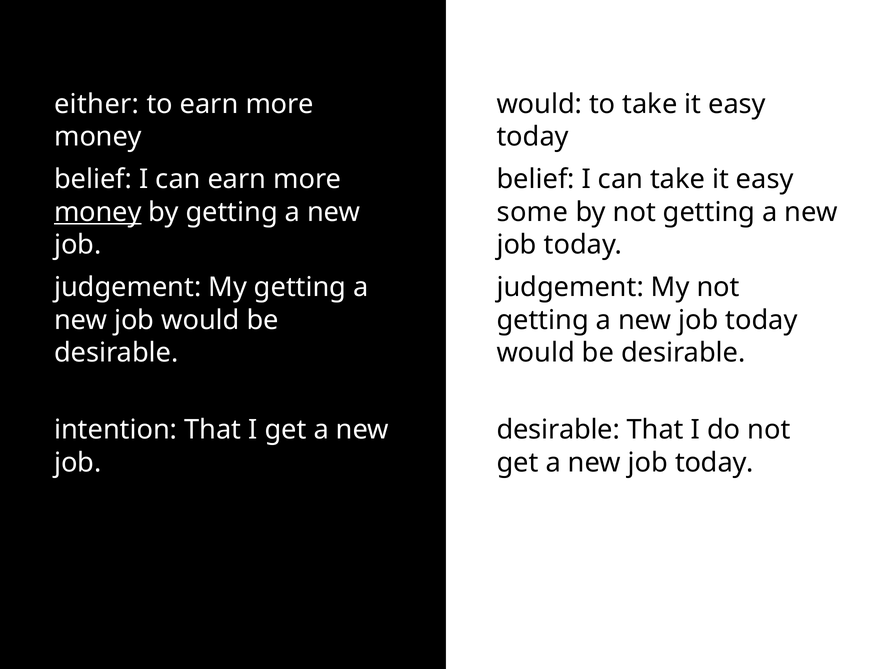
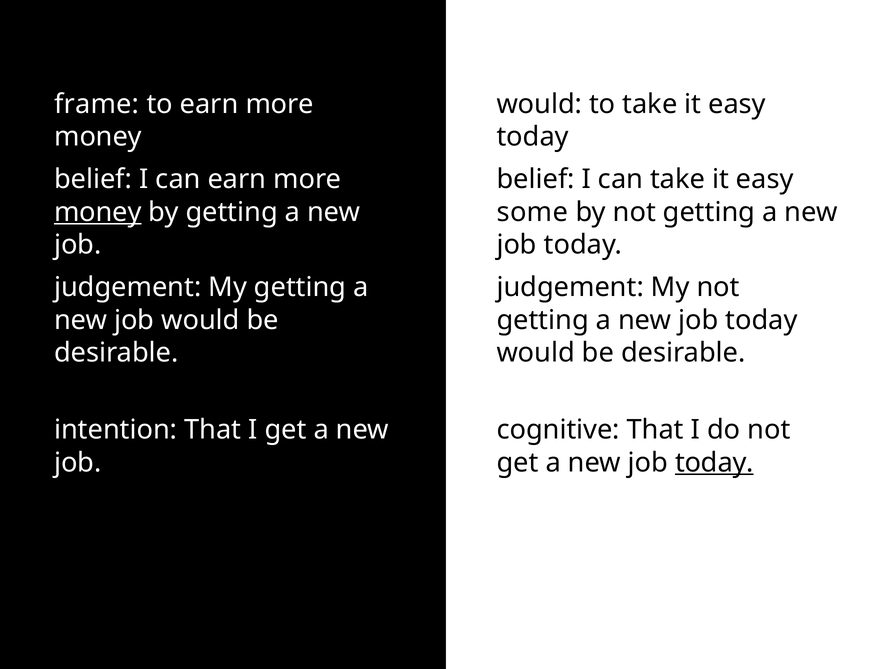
either: either -> frame
desirable at (558, 430): desirable -> cognitive
today at (714, 463) underline: none -> present
